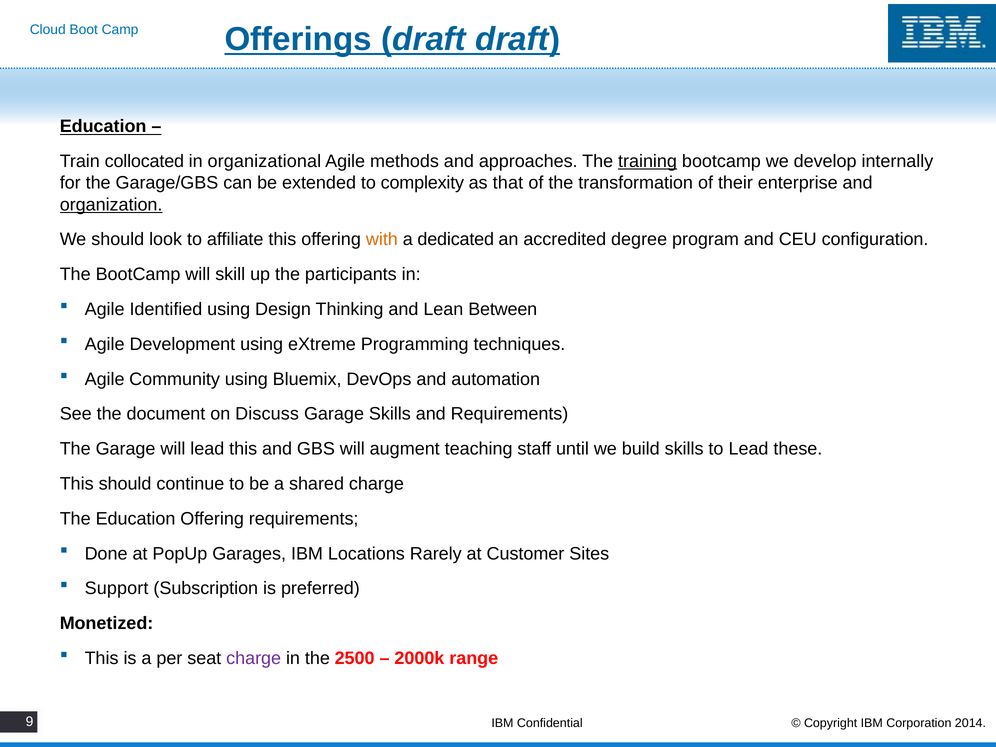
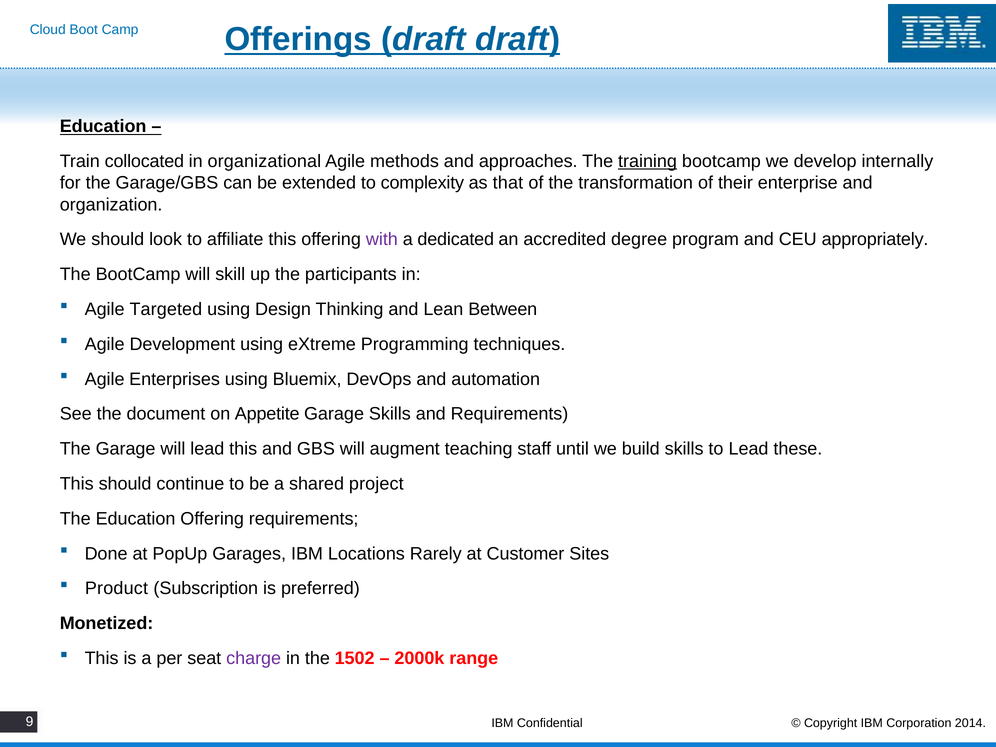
organization underline: present -> none
with colour: orange -> purple
configuration: configuration -> appropriately
Identified: Identified -> Targeted
Community: Community -> Enterprises
Discuss: Discuss -> Appetite
shared charge: charge -> project
Support: Support -> Product
2500: 2500 -> 1502
